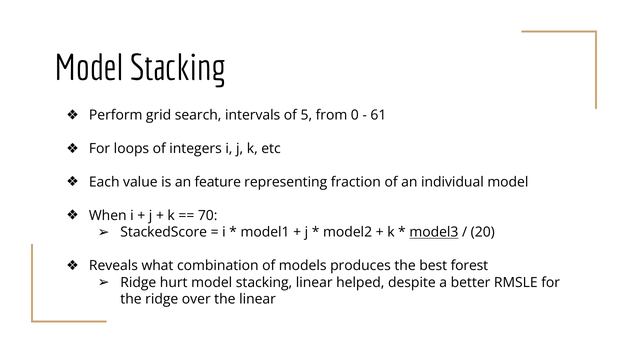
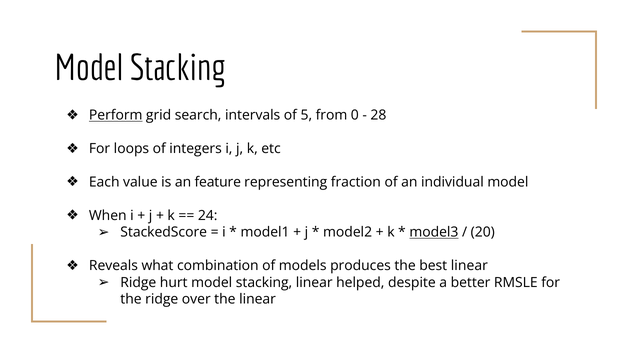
Perform underline: none -> present
61: 61 -> 28
70: 70 -> 24
best forest: forest -> linear
